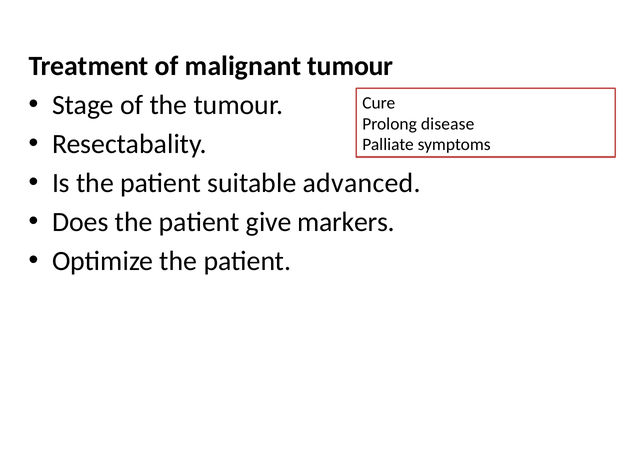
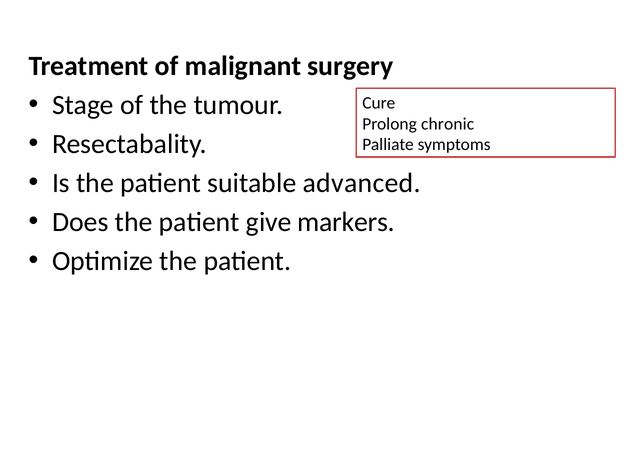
malignant tumour: tumour -> surgery
disease: disease -> chronic
